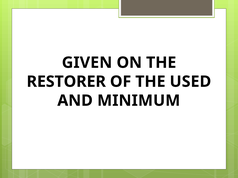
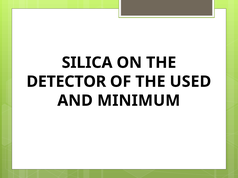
GIVEN: GIVEN -> SILICA
RESTORER: RESTORER -> DETECTOR
